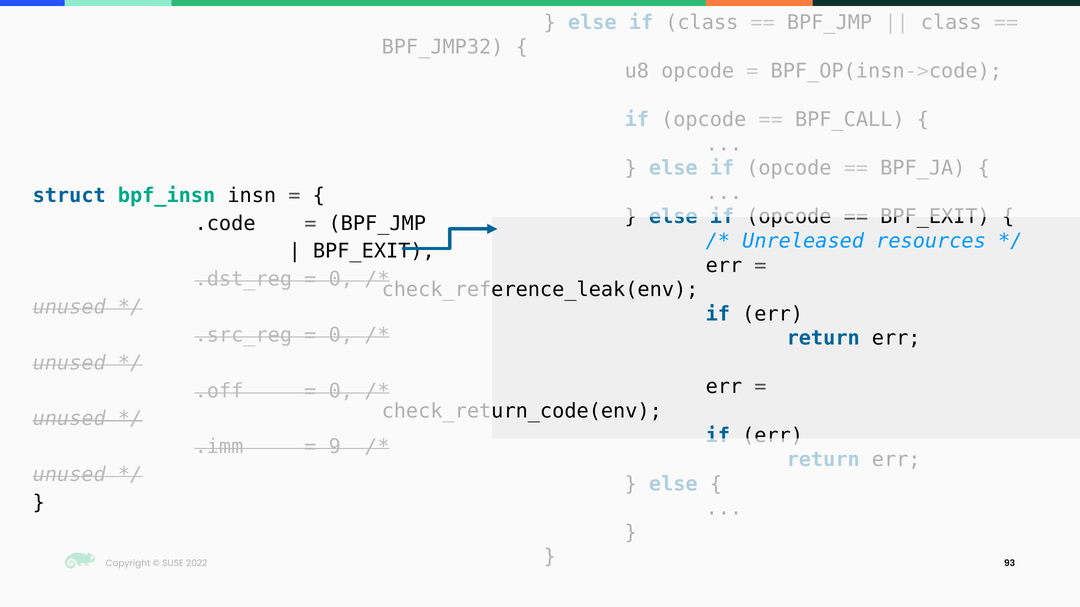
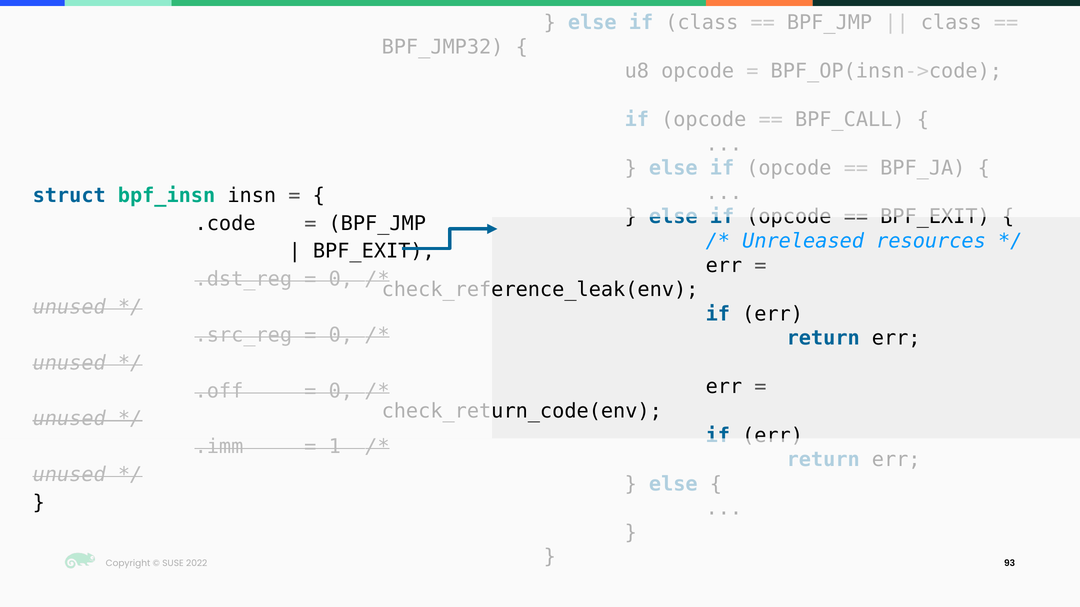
9: 9 -> 1
